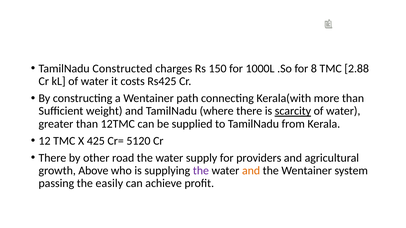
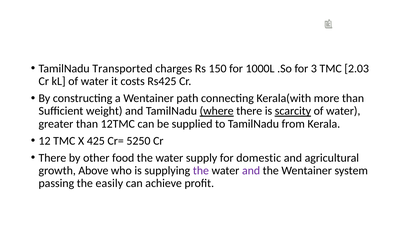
Constructed: Constructed -> Transported
8: 8 -> 3
2.88: 2.88 -> 2.03
where underline: none -> present
5120: 5120 -> 5250
road: road -> food
providers: providers -> domestic
and at (251, 171) colour: orange -> purple
